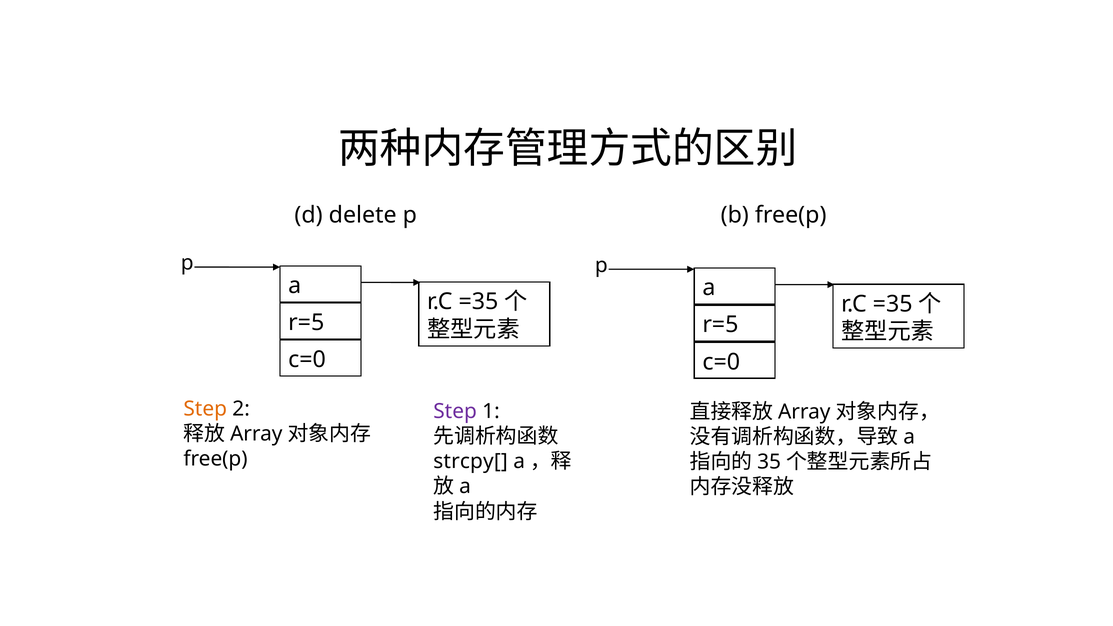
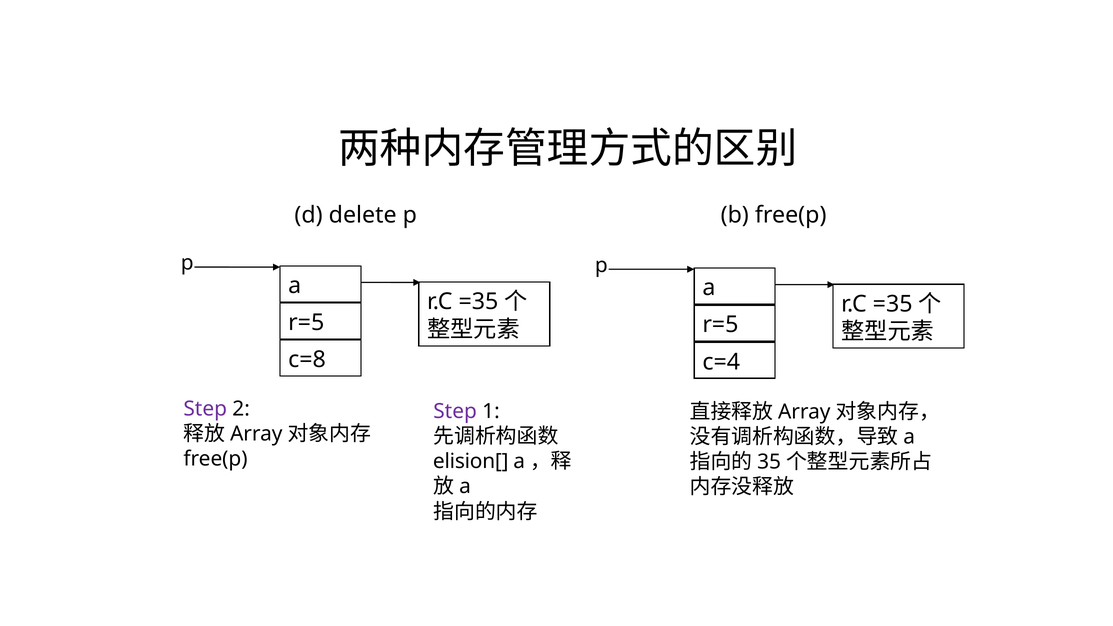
c=0 at (307, 360): c=0 -> c=8
c=0 at (721, 362): c=0 -> c=4
Step at (205, 409) colour: orange -> purple
strcpy[: strcpy[ -> elision[
